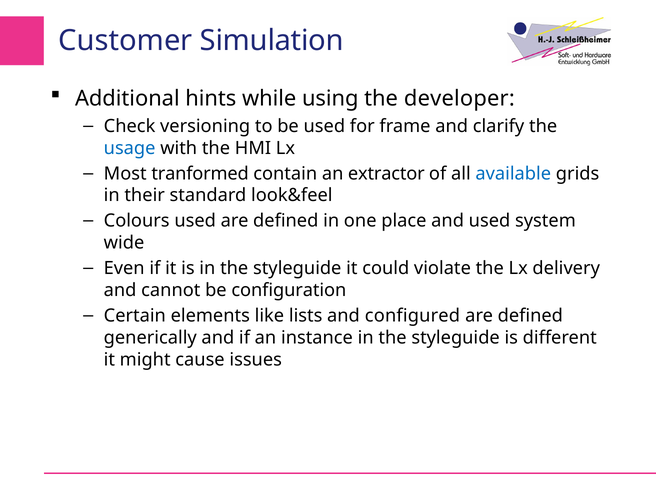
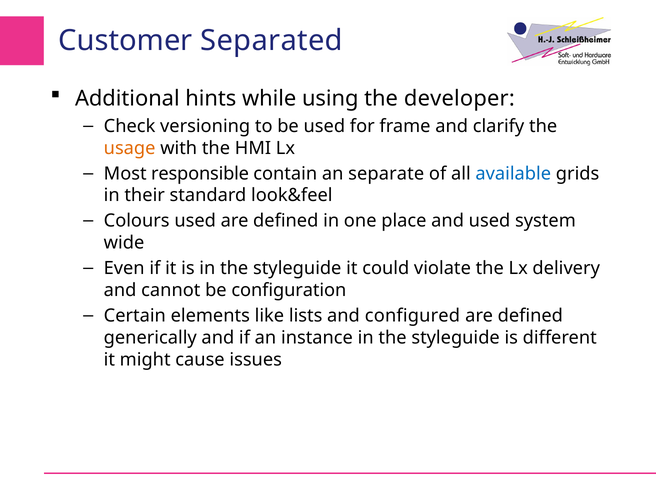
Simulation: Simulation -> Separated
usage colour: blue -> orange
tranformed: tranformed -> responsible
extractor: extractor -> separate
